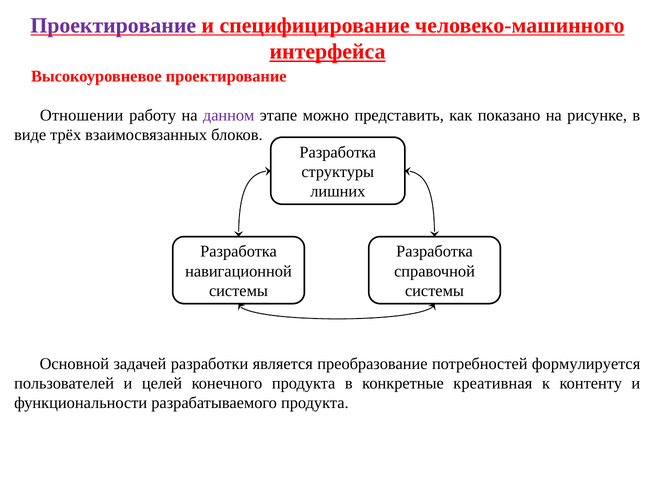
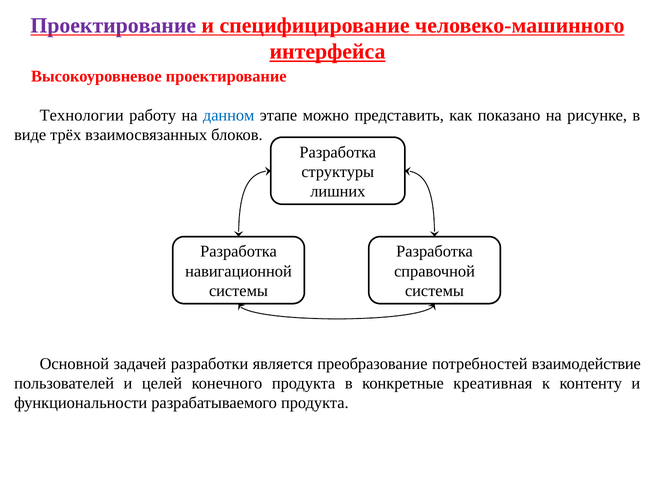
Отношении: Отношении -> Технологии
данном colour: purple -> blue
формулируется: формулируется -> взаимодействие
